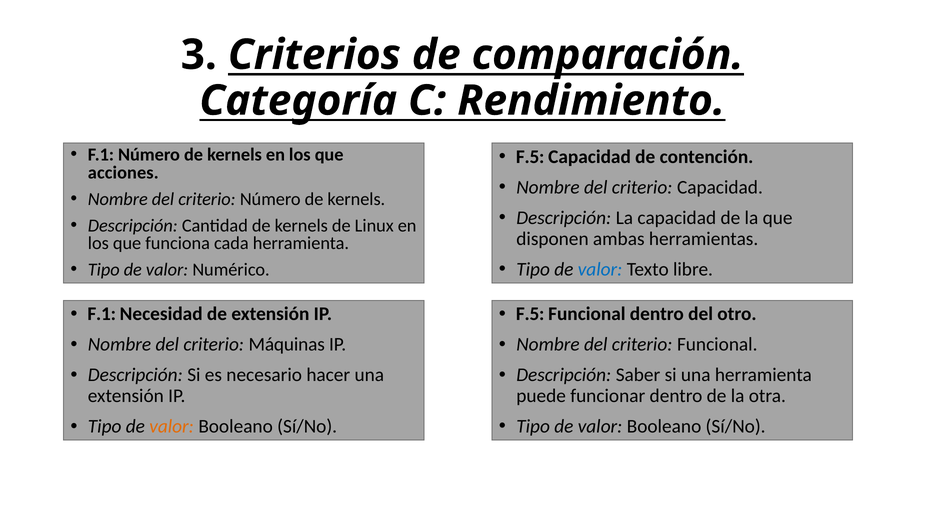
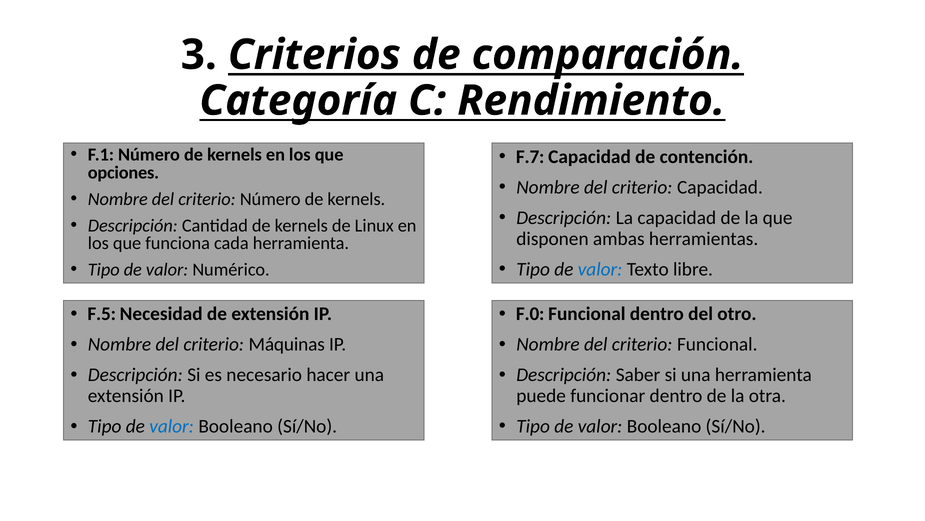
F.5 at (530, 157): F.5 -> F.7
acciones: acciones -> opciones
F.1 at (102, 314): F.1 -> F.5
F.5 at (530, 314): F.5 -> F.0
valor at (172, 426) colour: orange -> blue
